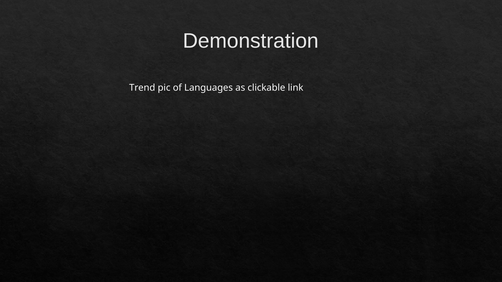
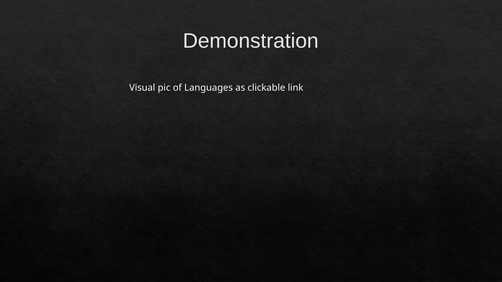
Trend: Trend -> Visual
